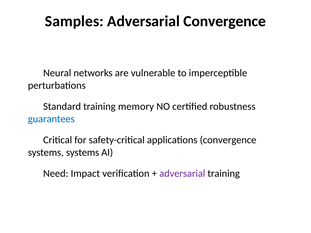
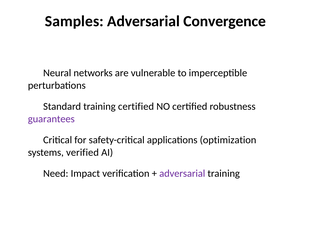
training memory: memory -> certified
guarantees colour: blue -> purple
applications convergence: convergence -> optimization
systems systems: systems -> verified
